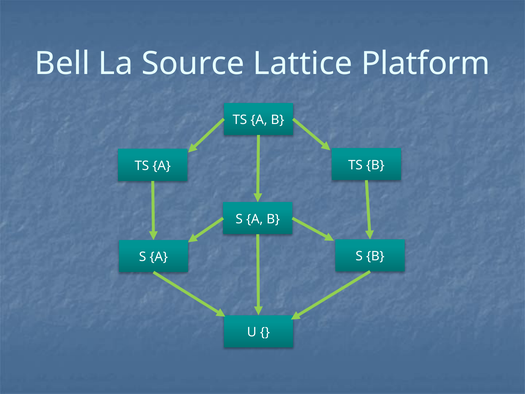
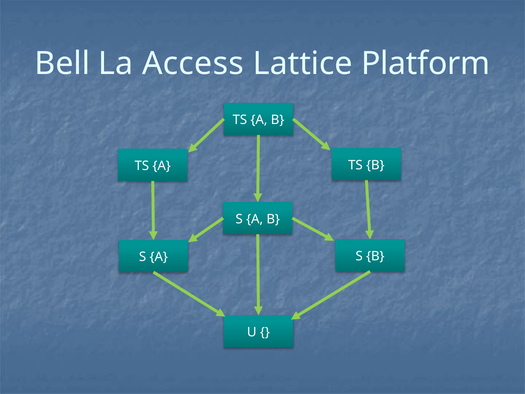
Source: Source -> Access
